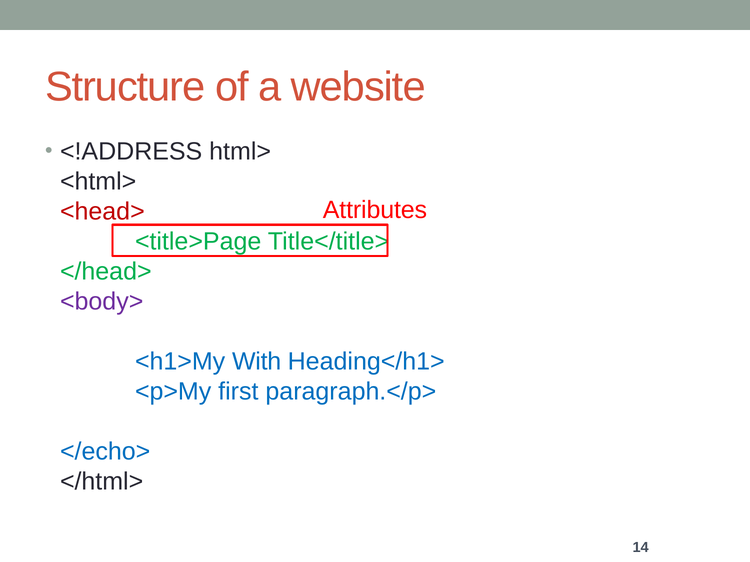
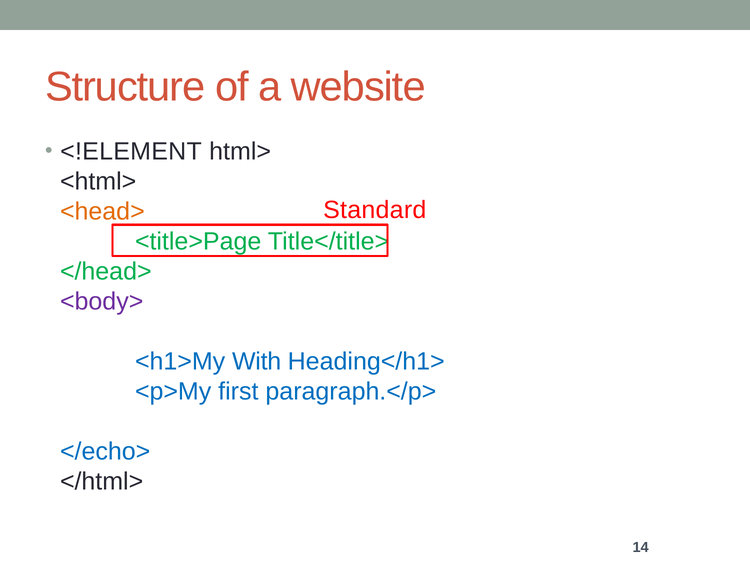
<!ADDRESS: <!ADDRESS -> <!ELEMENT
Attributes: Attributes -> Standard
<head> colour: red -> orange
